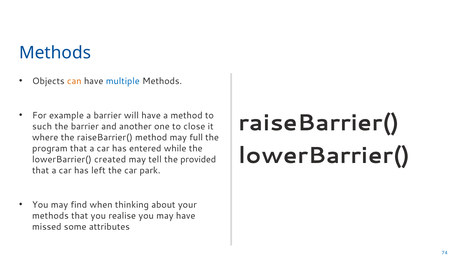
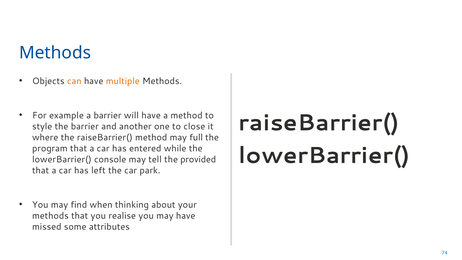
multiple colour: blue -> orange
such: such -> style
created: created -> console
